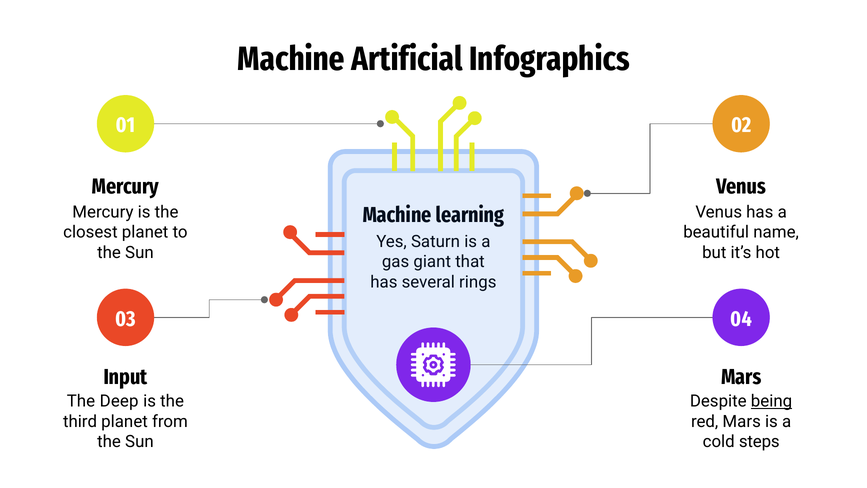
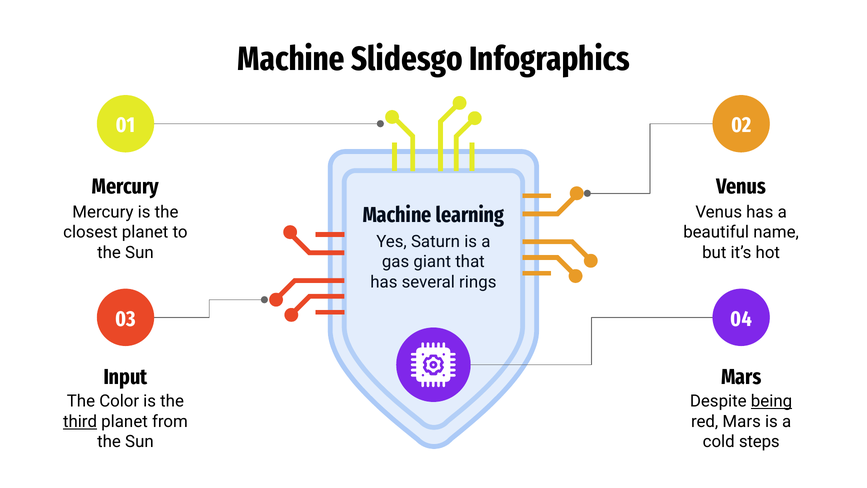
Artificial: Artificial -> Slidesgo
Deep: Deep -> Color
third underline: none -> present
